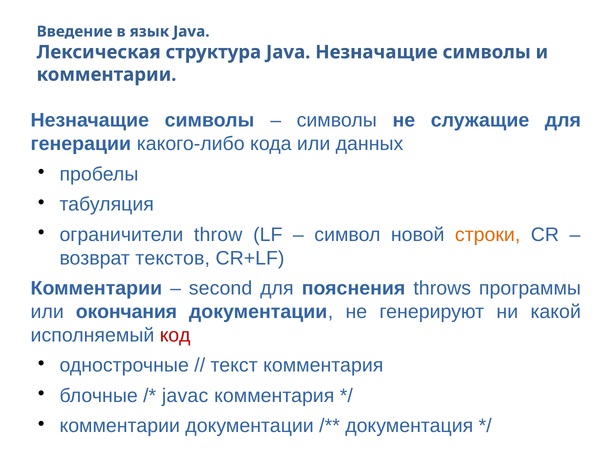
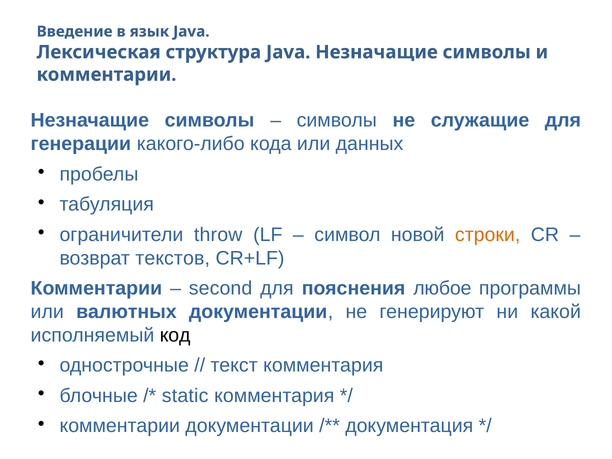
throws: throws -> любое
окончания: окончания -> валютных
код colour: red -> black
javac: javac -> static
